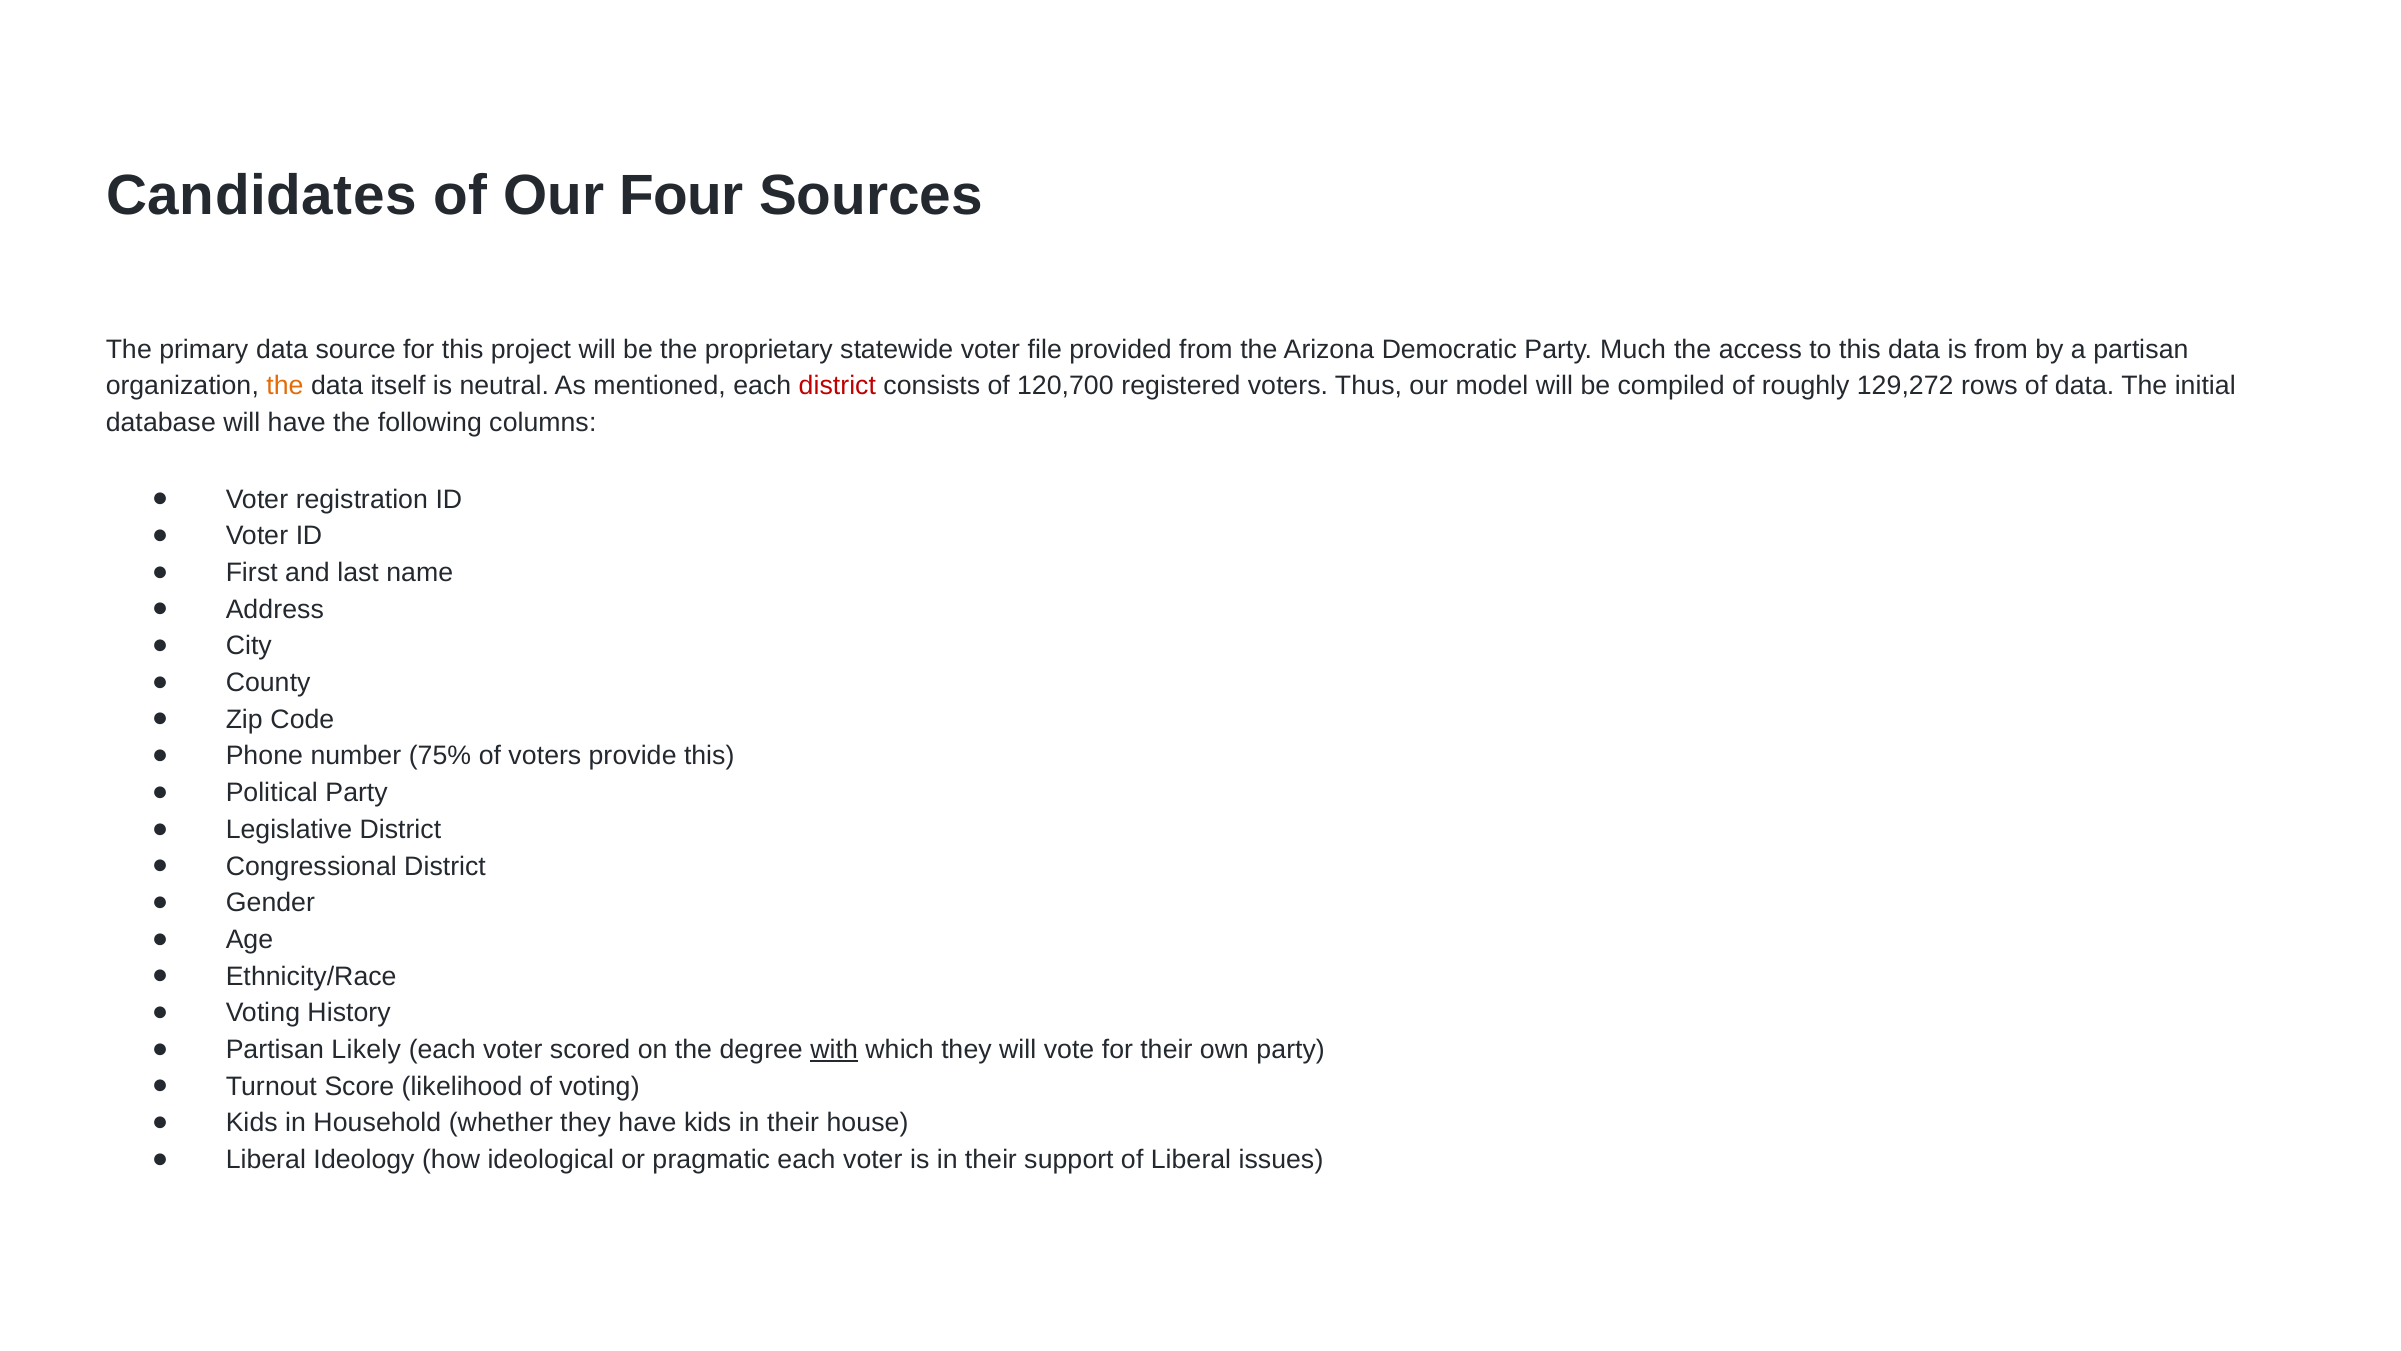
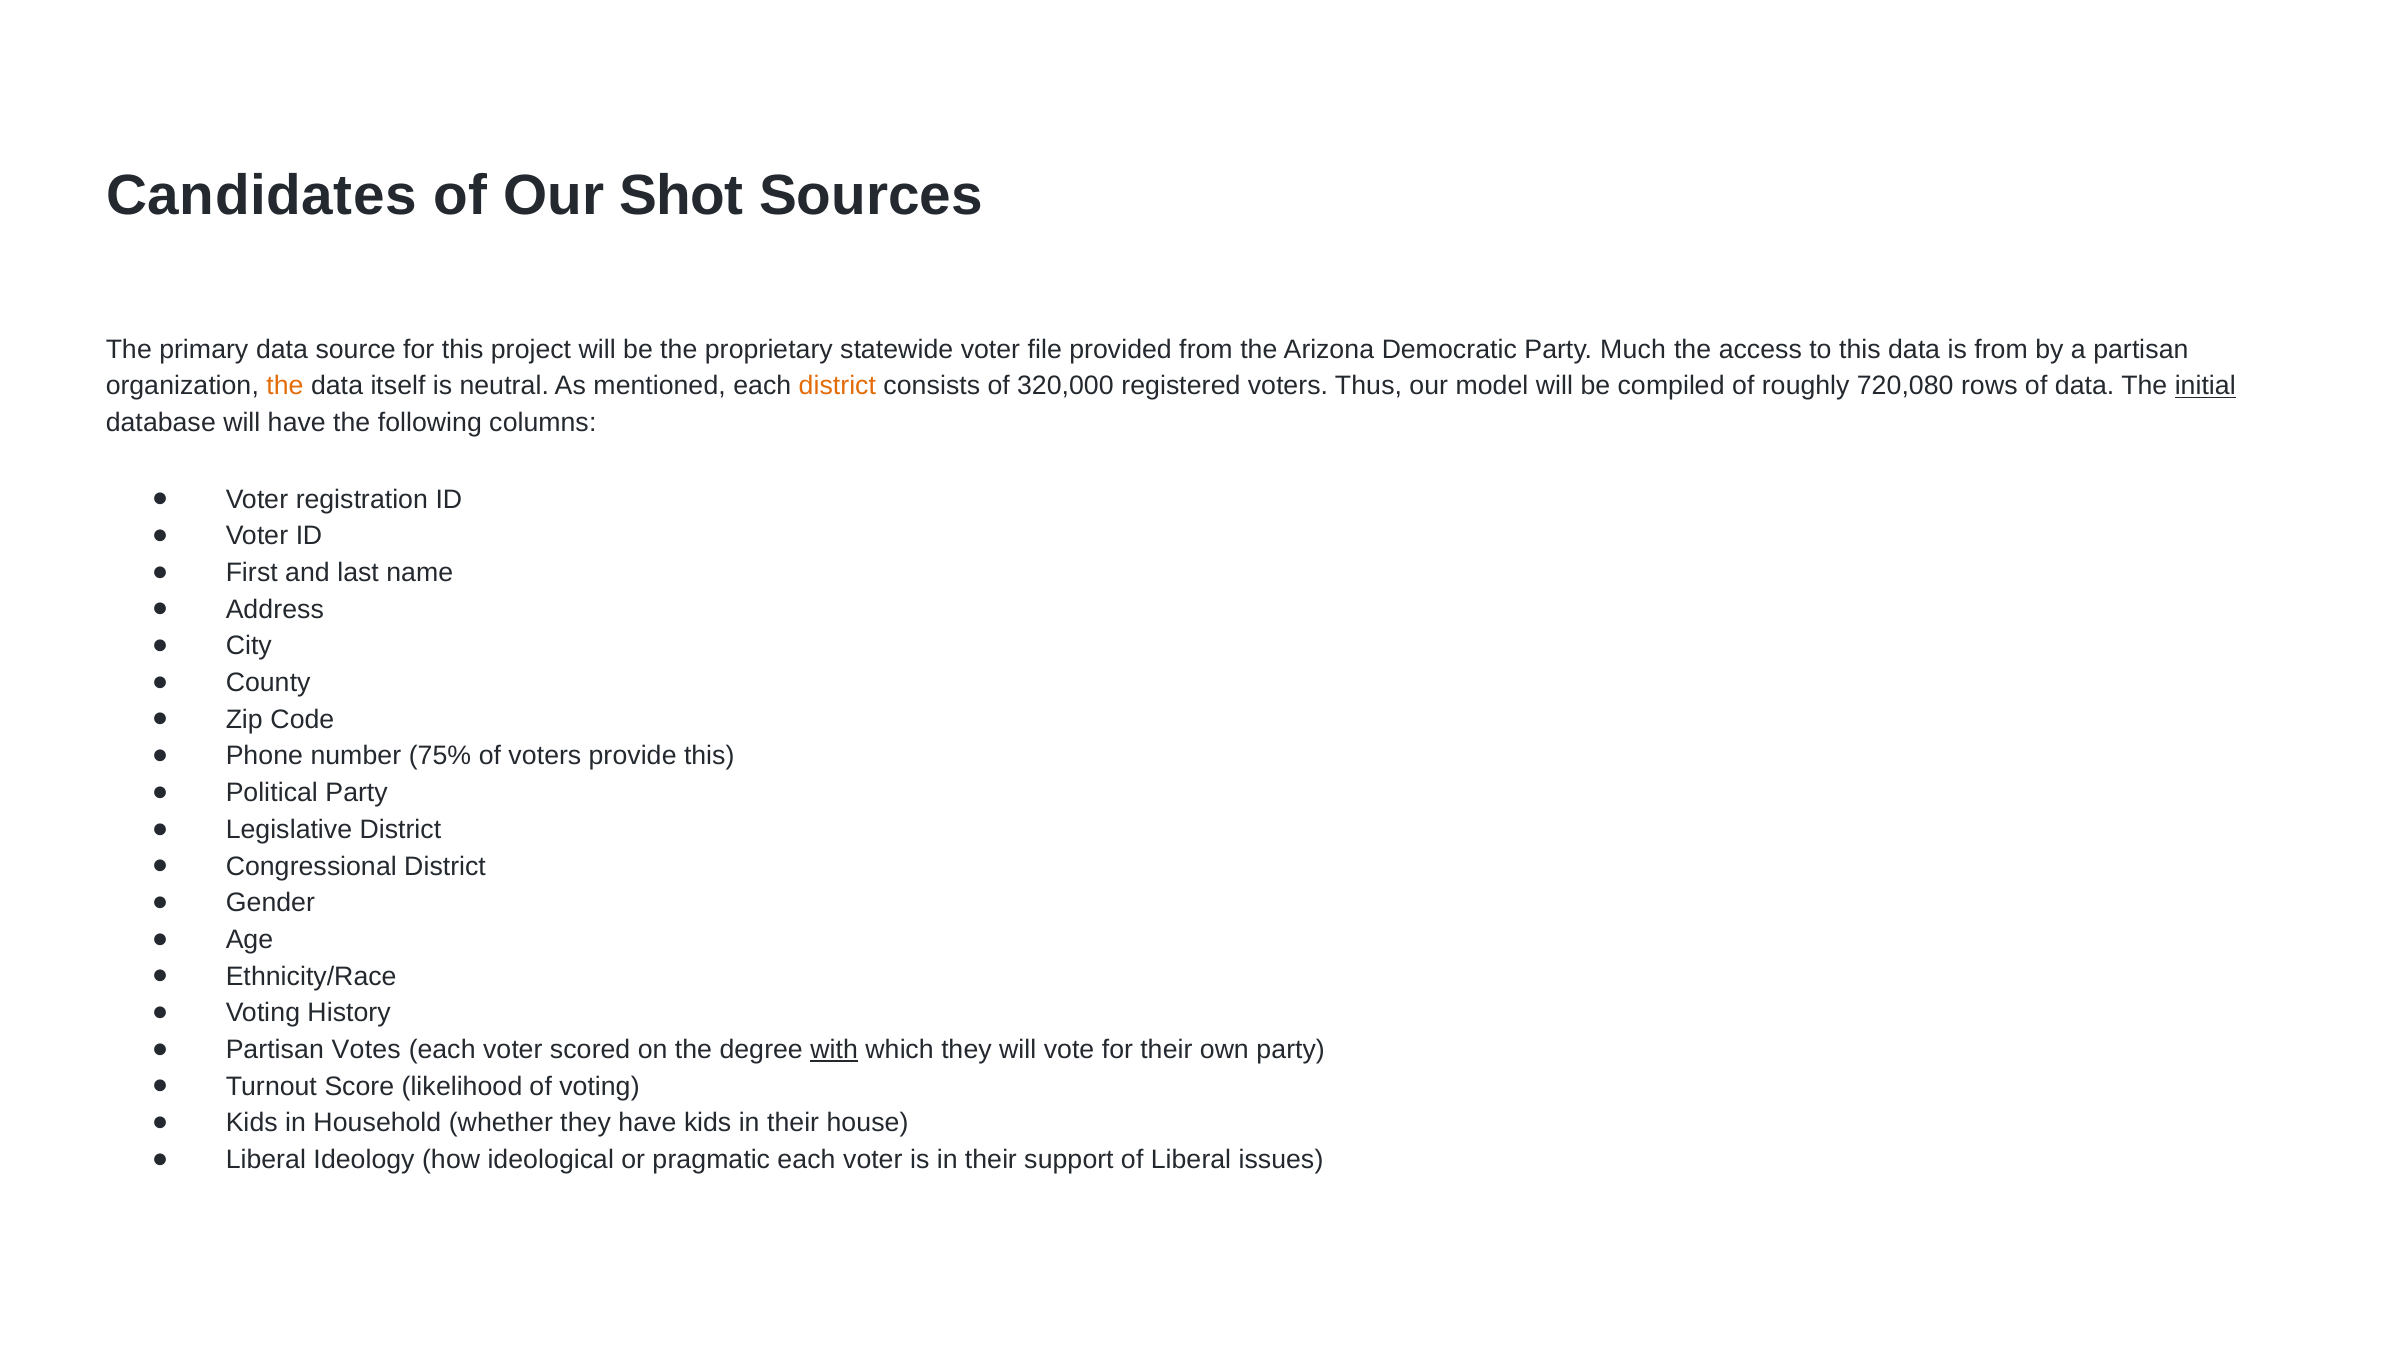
Four: Four -> Shot
district at (837, 386) colour: red -> orange
120,700: 120,700 -> 320,000
129,272: 129,272 -> 720,080
initial underline: none -> present
Likely: Likely -> Votes
